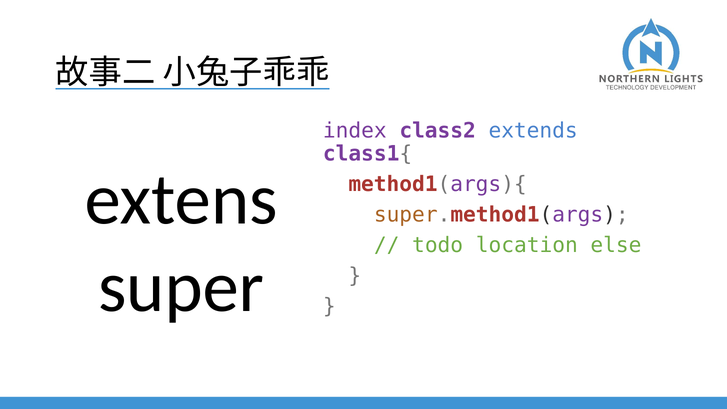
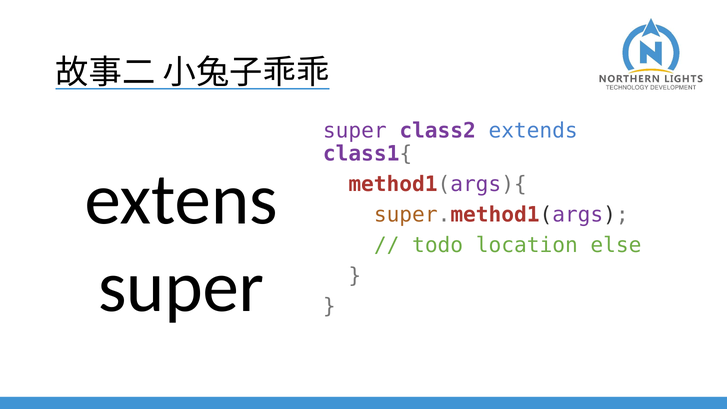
index at (355, 131): index -> super
